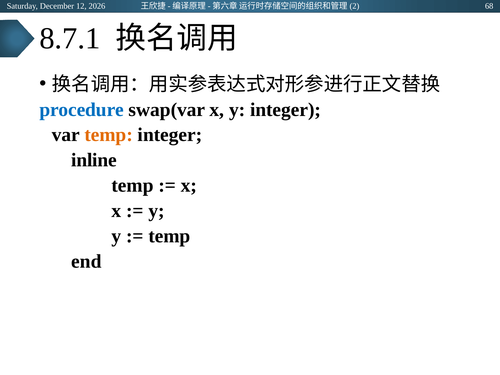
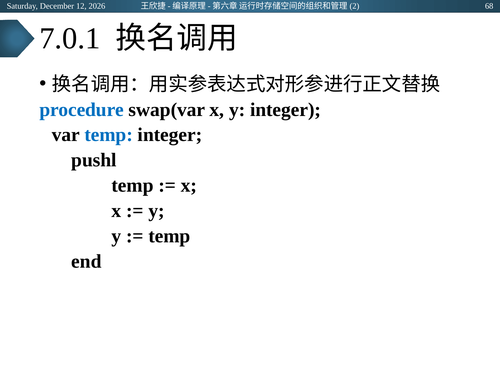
8.7.1: 8.7.1 -> 7.0.1
temp at (109, 135) colour: orange -> blue
inline: inline -> pushl
